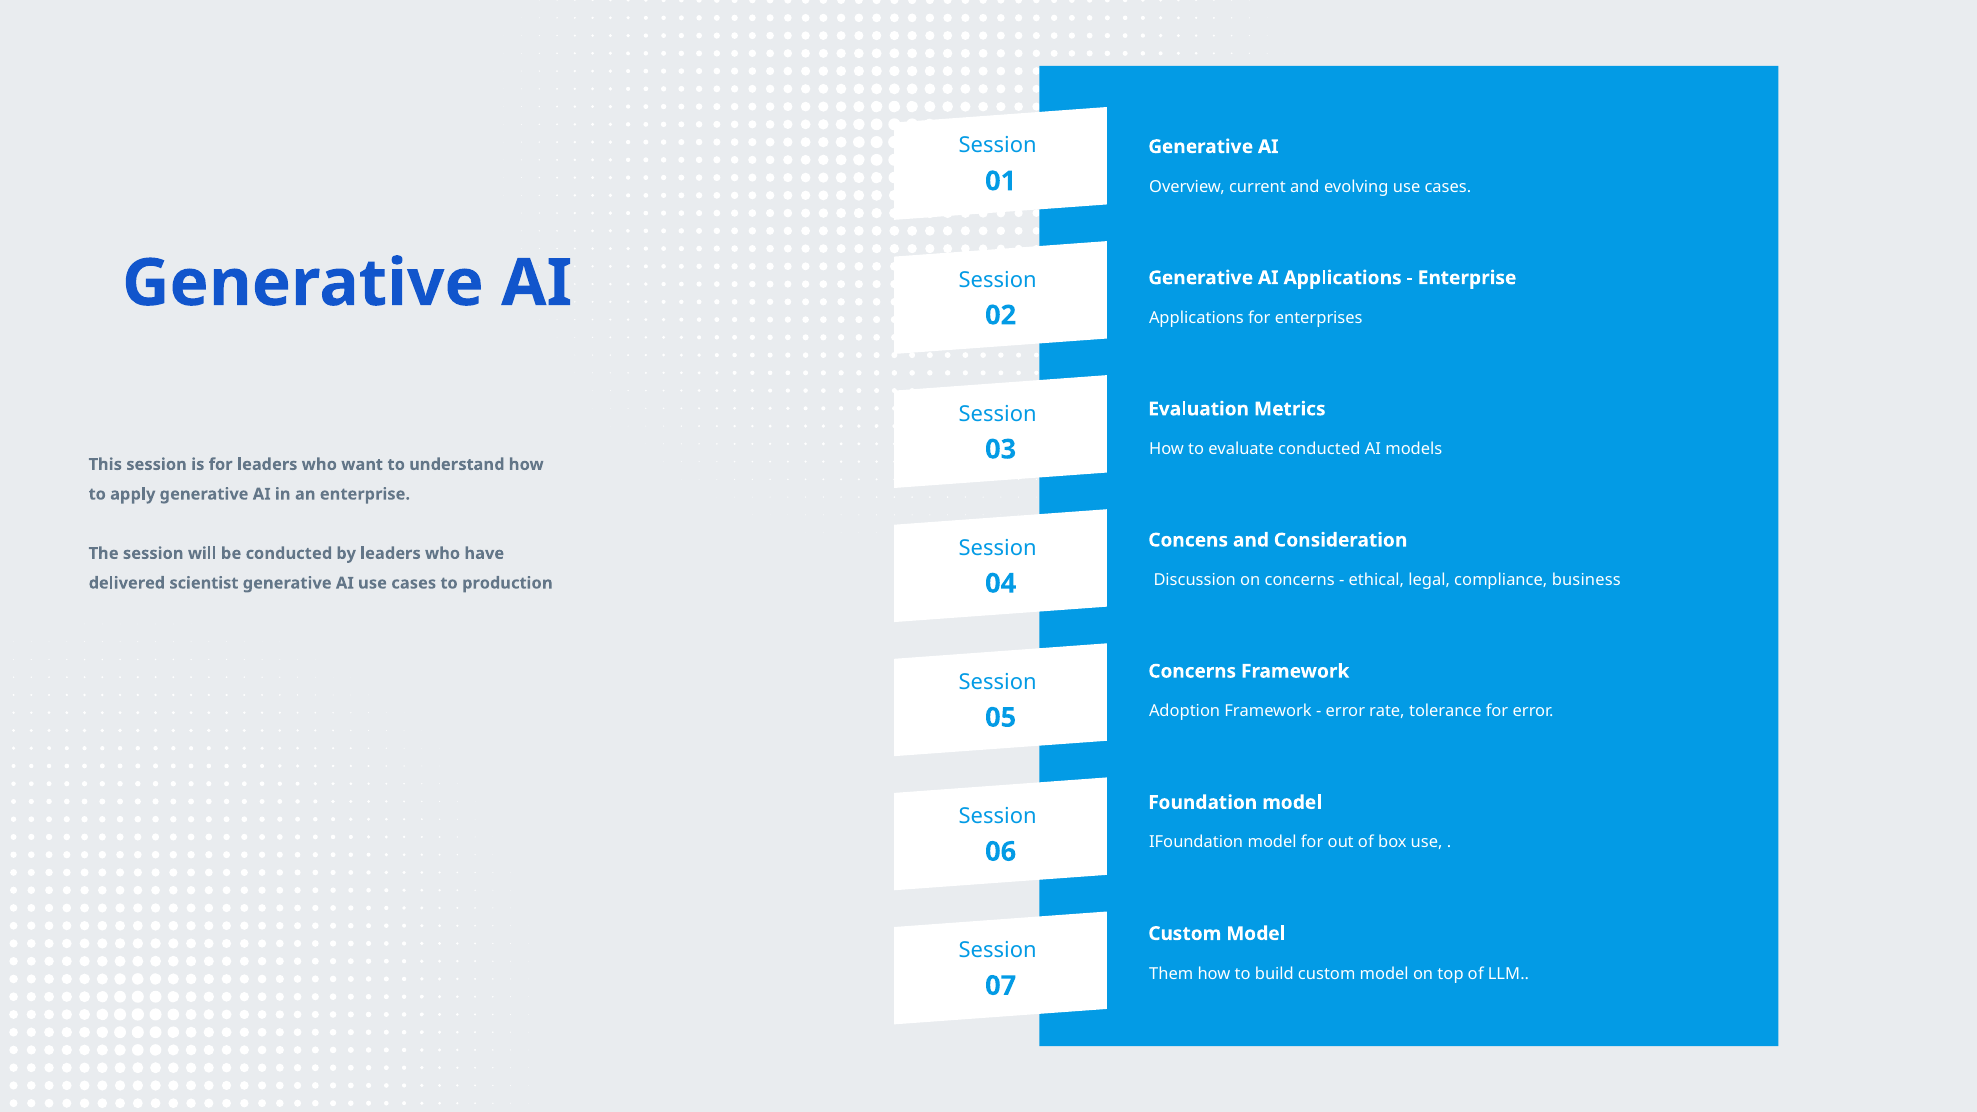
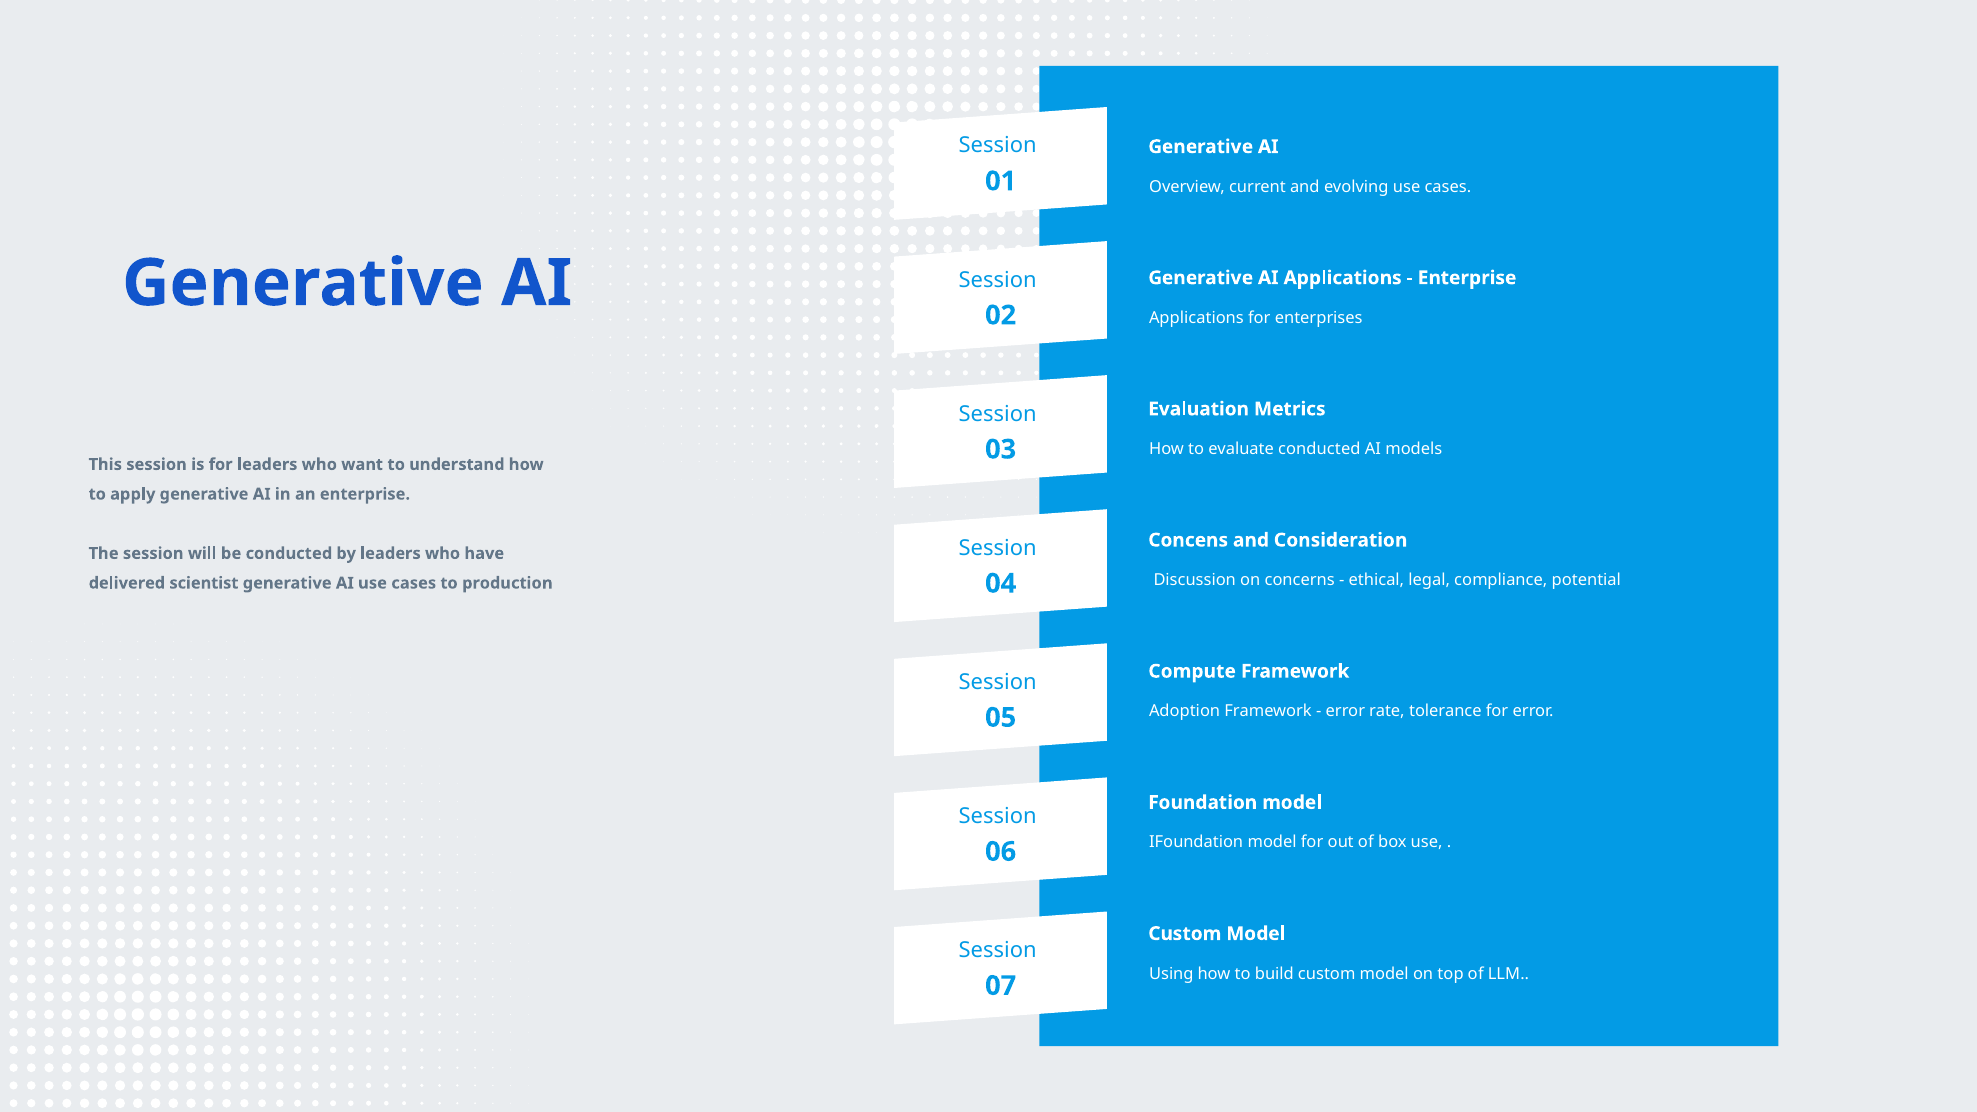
business: business -> potential
Concerns at (1192, 671): Concerns -> Compute
Them: Them -> Using
